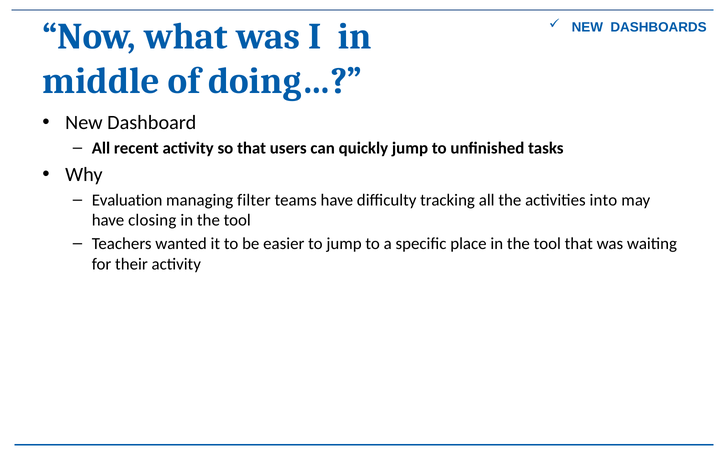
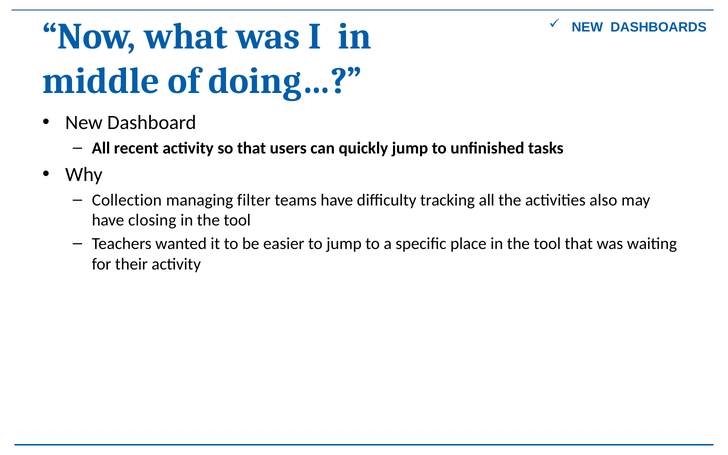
Evaluation: Evaluation -> Collection
into: into -> also
